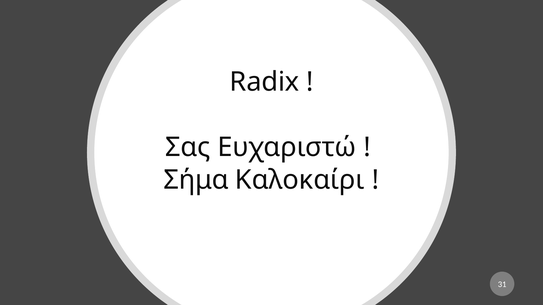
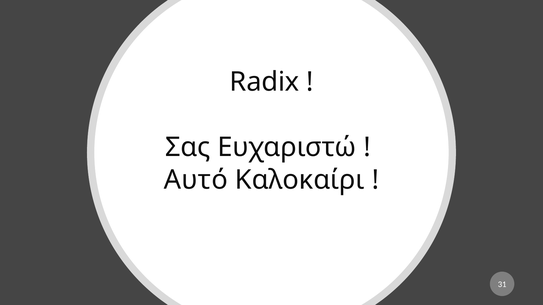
Σήμα: Σήμα -> Αυτό
